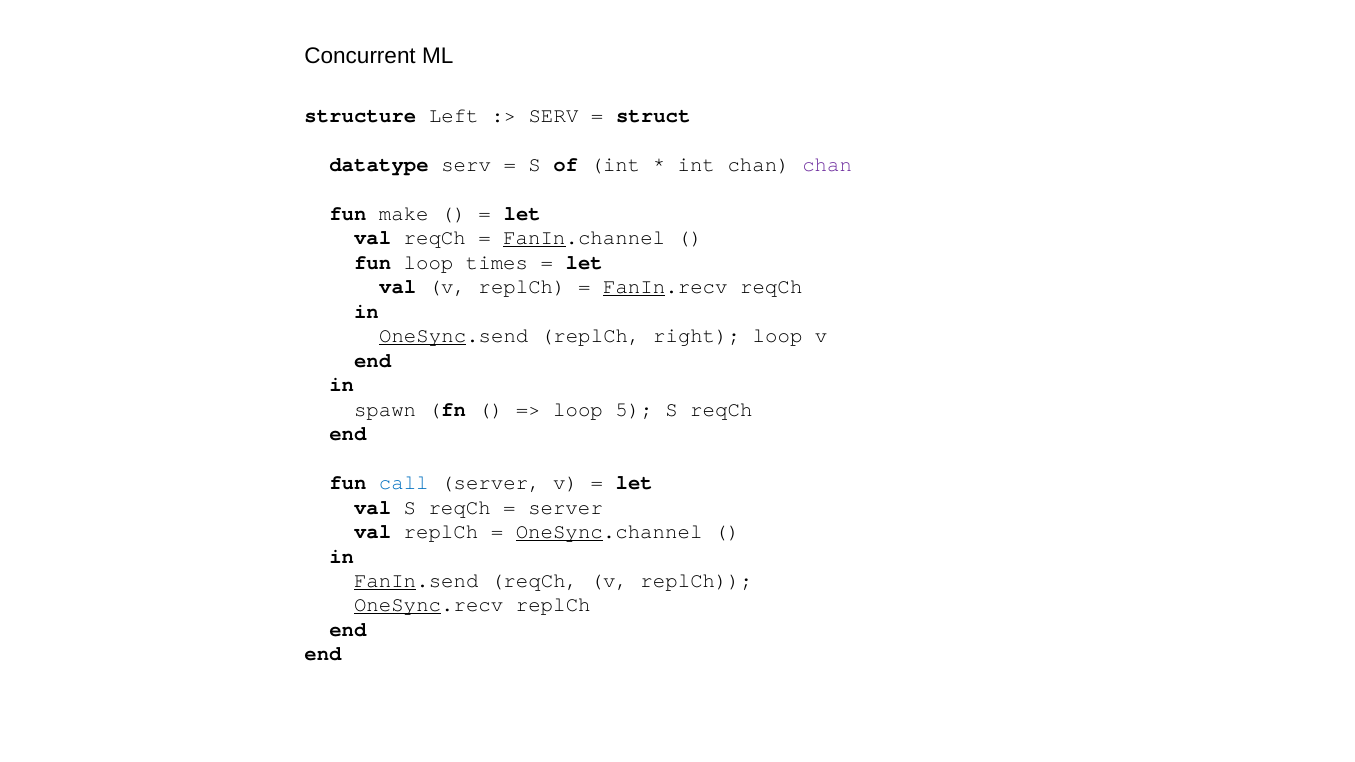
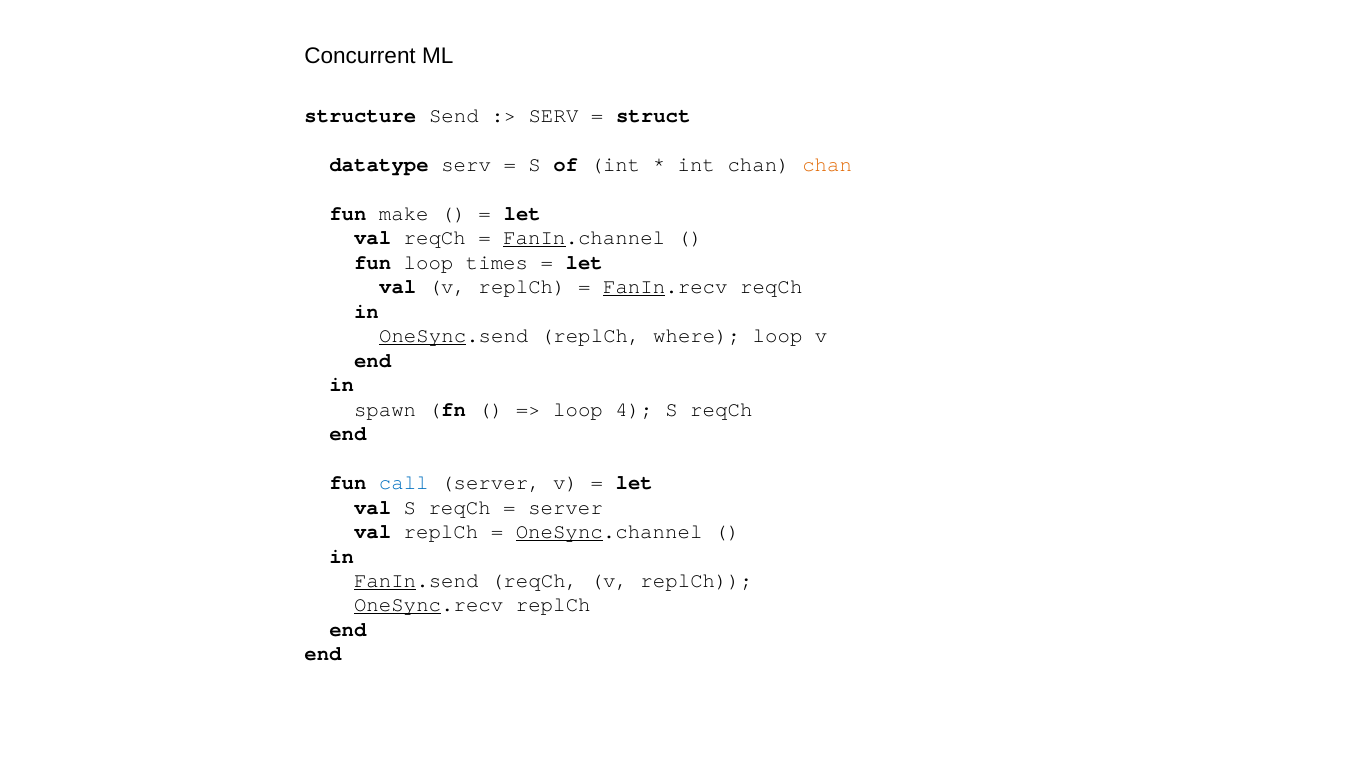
Left: Left -> Send
chan at (827, 165) colour: purple -> orange
right: right -> where
5: 5 -> 4
